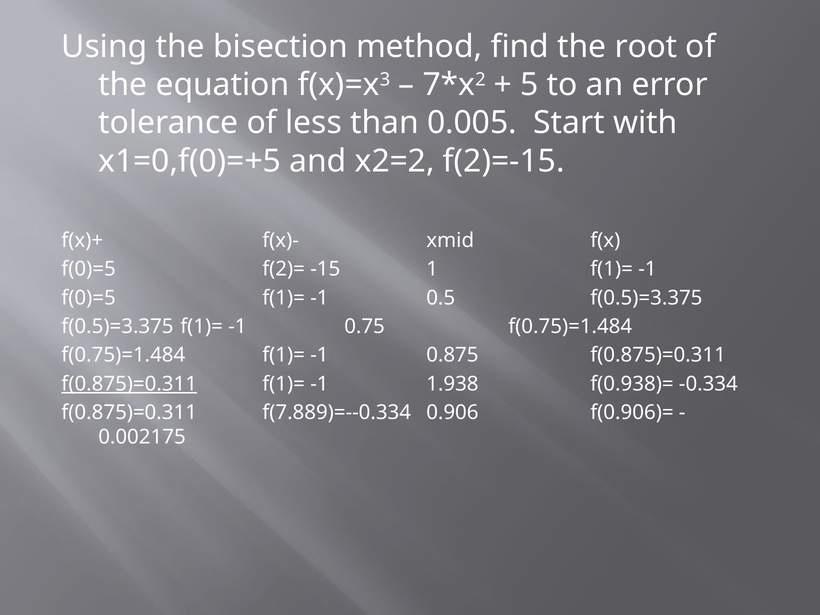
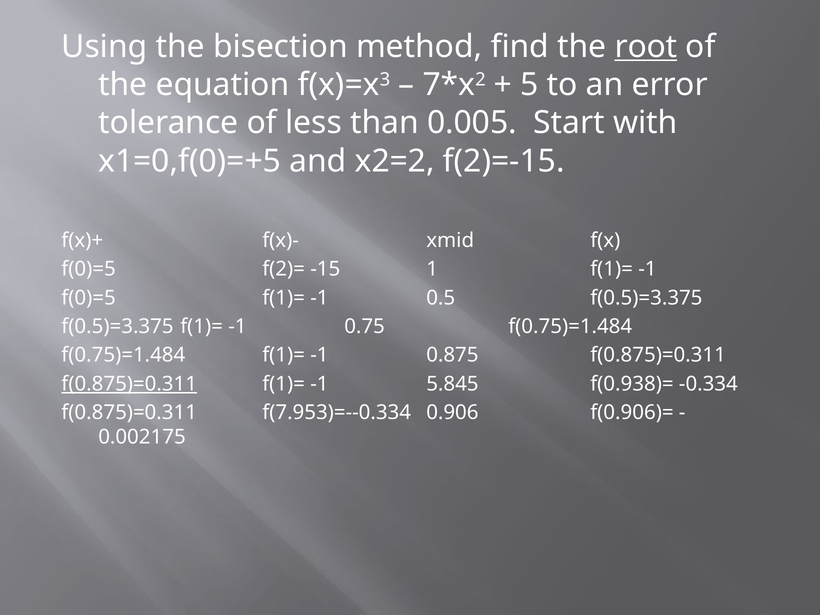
root underline: none -> present
1.938: 1.938 -> 5.845
f(7.889)=--0.334: f(7.889)=--0.334 -> f(7.953)=--0.334
